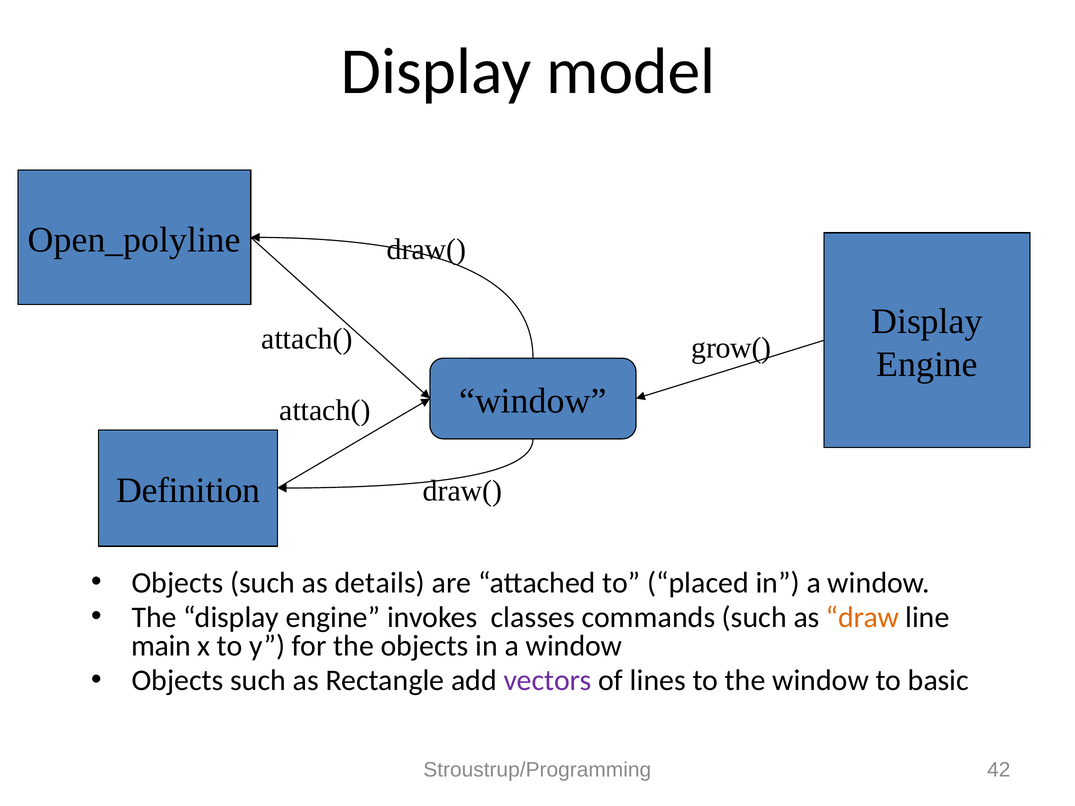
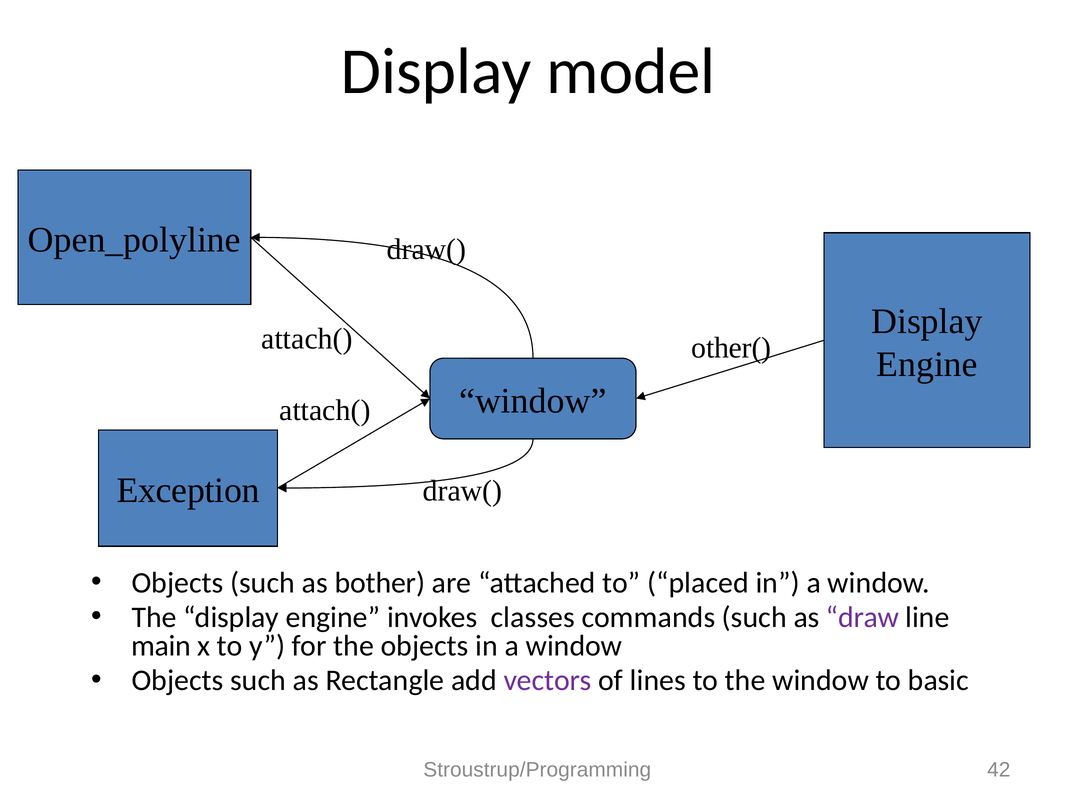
grow(: grow( -> other(
Definition: Definition -> Exception
details: details -> bother
draw colour: orange -> purple
